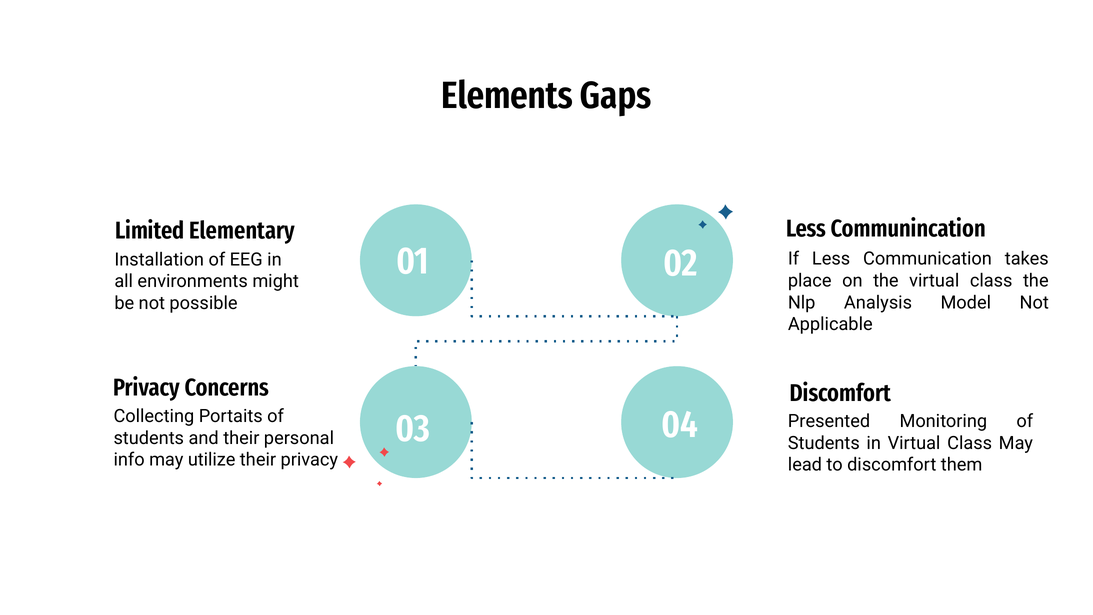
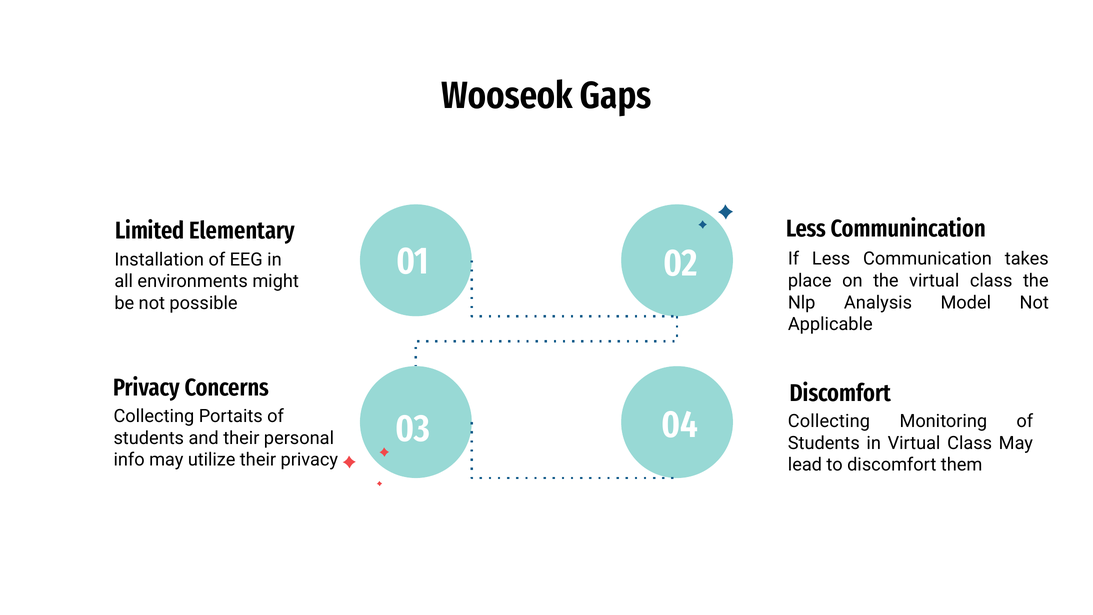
Elements: Elements -> Wooseok
Presented at (829, 421): Presented -> Collecting
